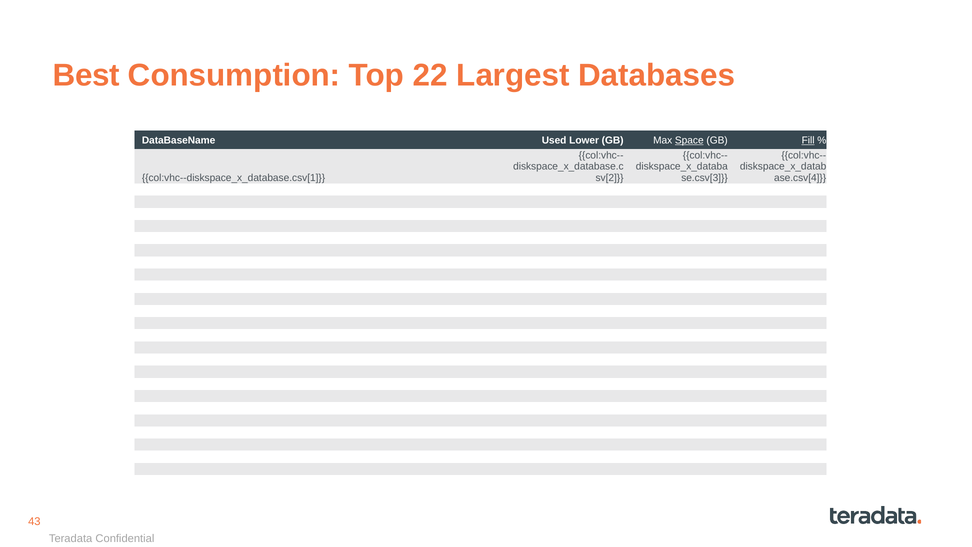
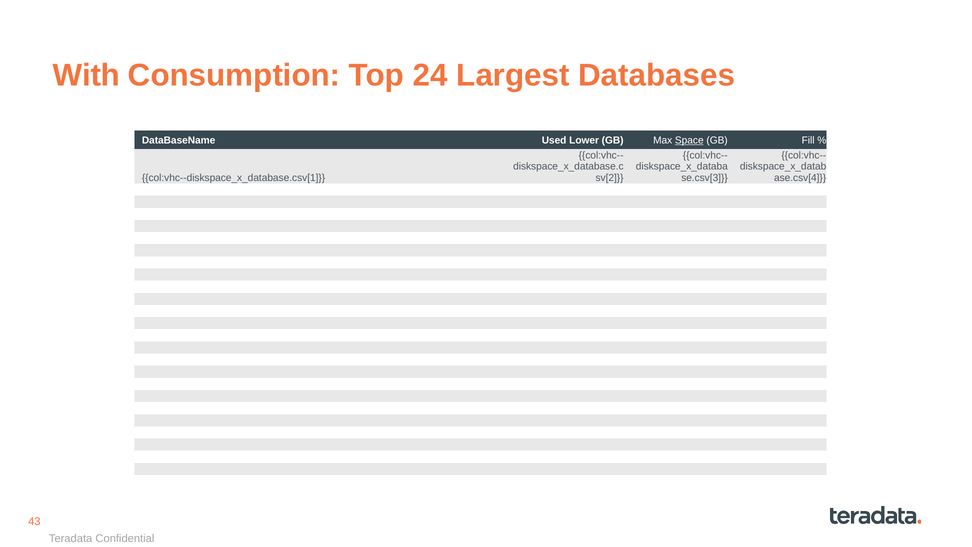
Best: Best -> With
22: 22 -> 24
Fill underline: present -> none
